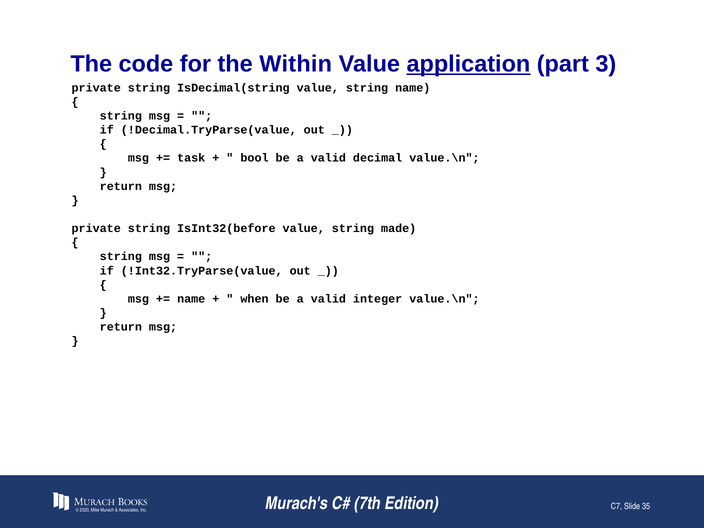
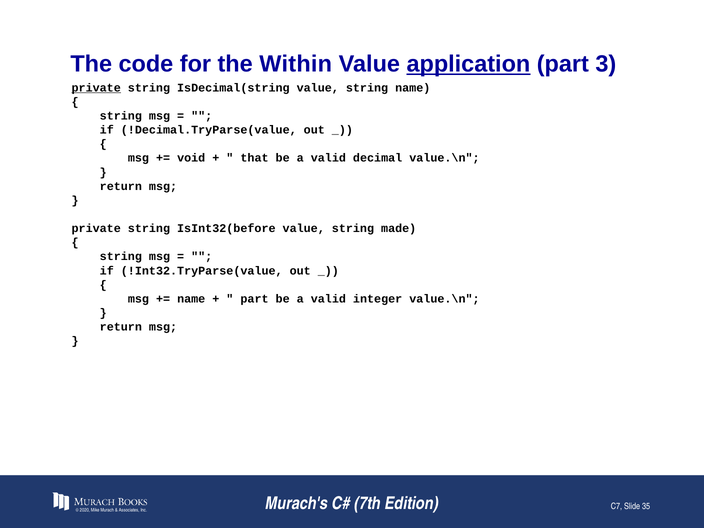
private at (96, 88) underline: none -> present
task: task -> void
bool: bool -> that
when at (255, 299): when -> part
